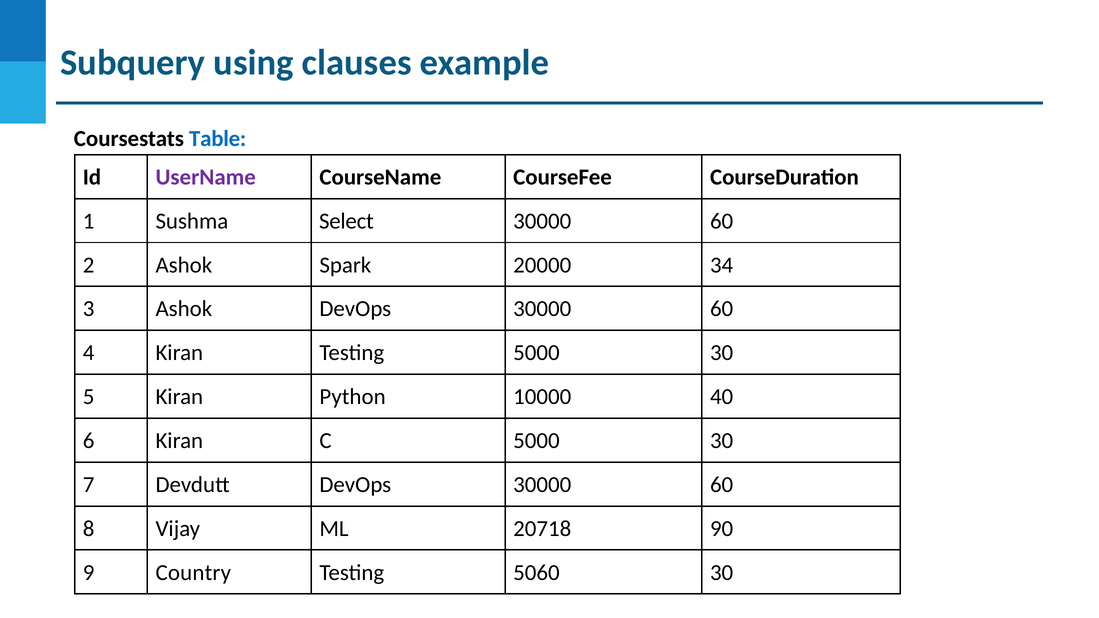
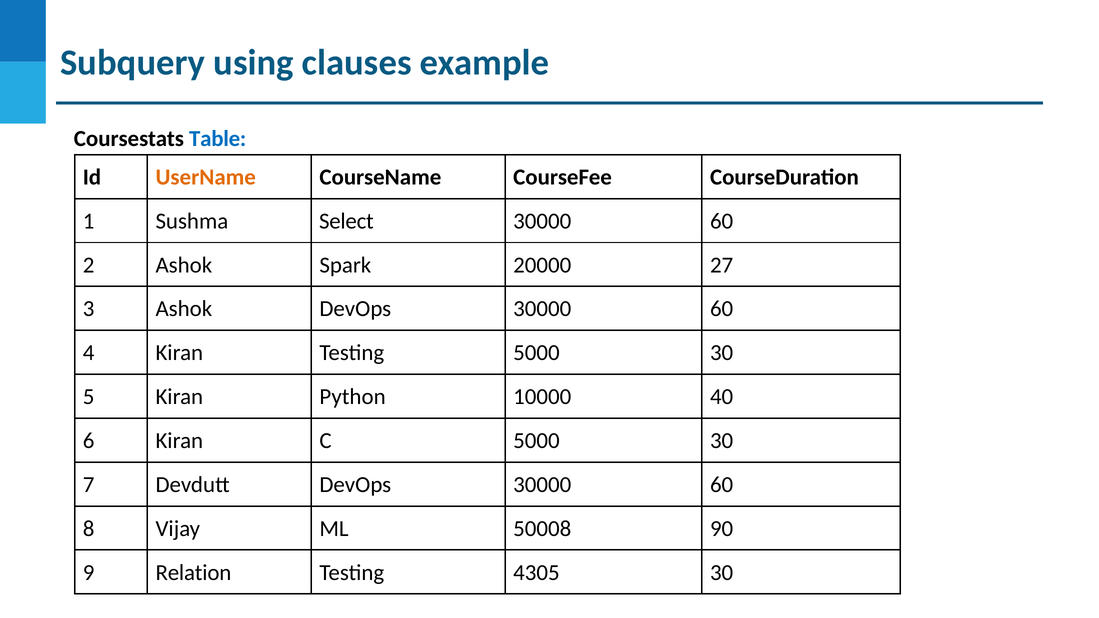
UserName colour: purple -> orange
34: 34 -> 27
20718: 20718 -> 50008
Country: Country -> Relation
5060: 5060 -> 4305
